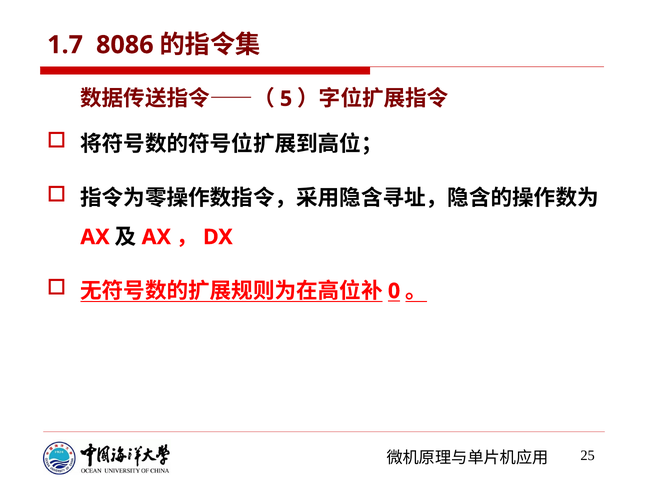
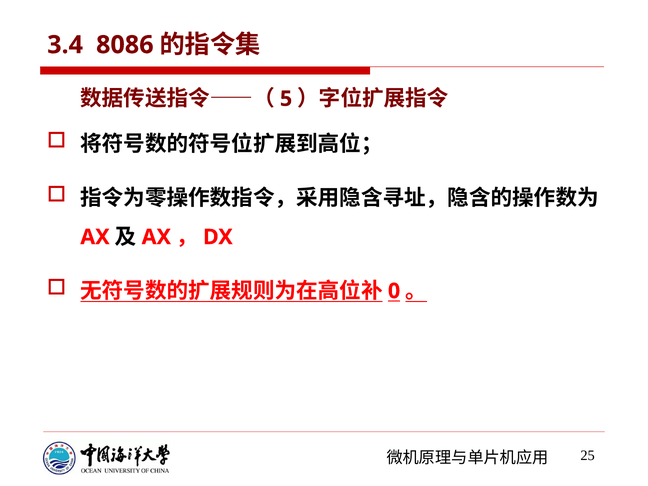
1.7: 1.7 -> 3.4
